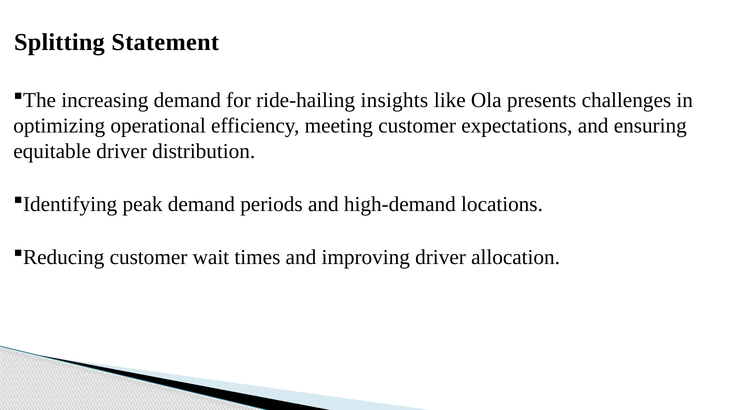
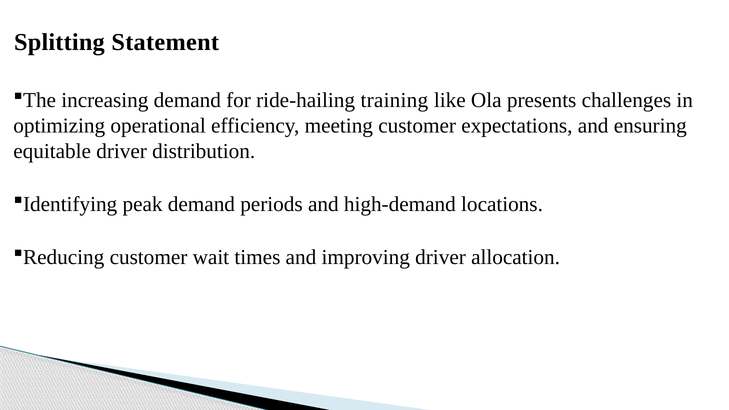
insights: insights -> training
